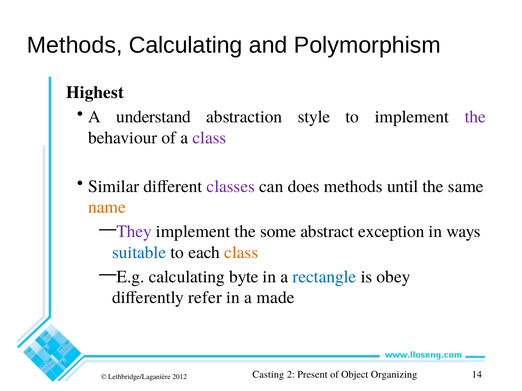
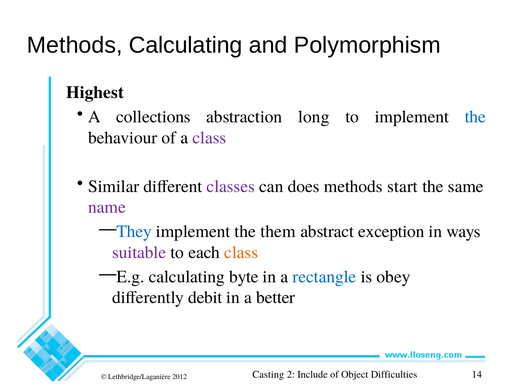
understand: understand -> collections
style: style -> long
the at (475, 117) colour: purple -> blue
until: until -> start
name colour: orange -> purple
They colour: purple -> blue
some: some -> them
suitable colour: blue -> purple
refer: refer -> debit
made: made -> better
Present: Present -> Include
Organizing: Organizing -> Difficulties
